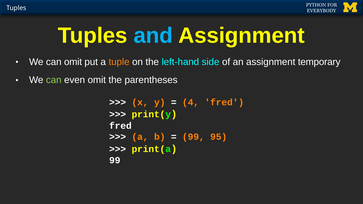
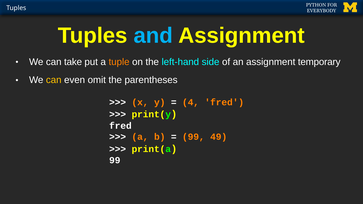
can omit: omit -> take
can at (54, 80) colour: light green -> yellow
95: 95 -> 49
